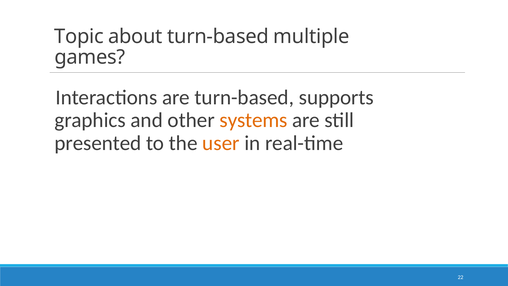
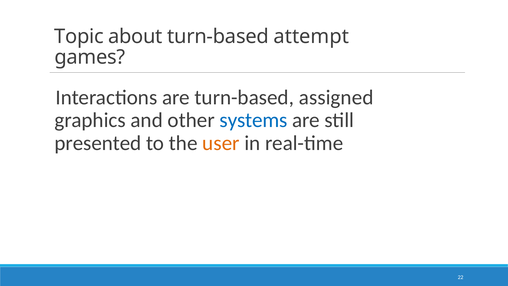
multiple: multiple -> attempt
supports: supports -> assigned
systems colour: orange -> blue
